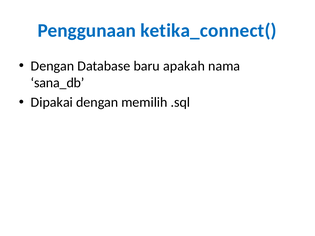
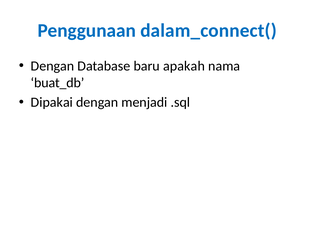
ketika_connect(: ketika_connect( -> dalam_connect(
sana_db: sana_db -> buat_db
memilih: memilih -> menjadi
